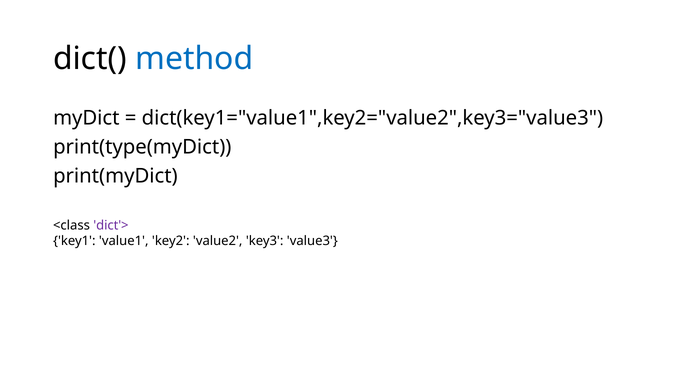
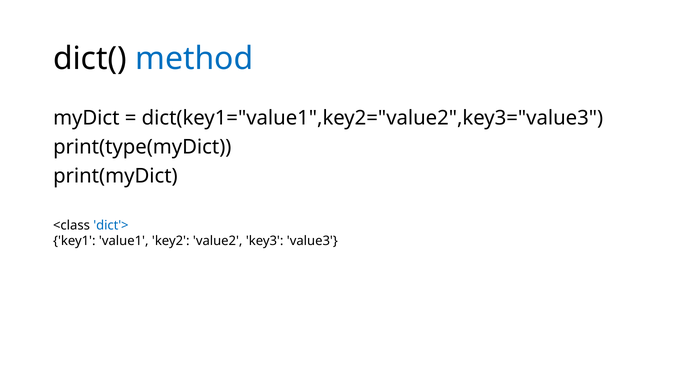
dict'> colour: purple -> blue
